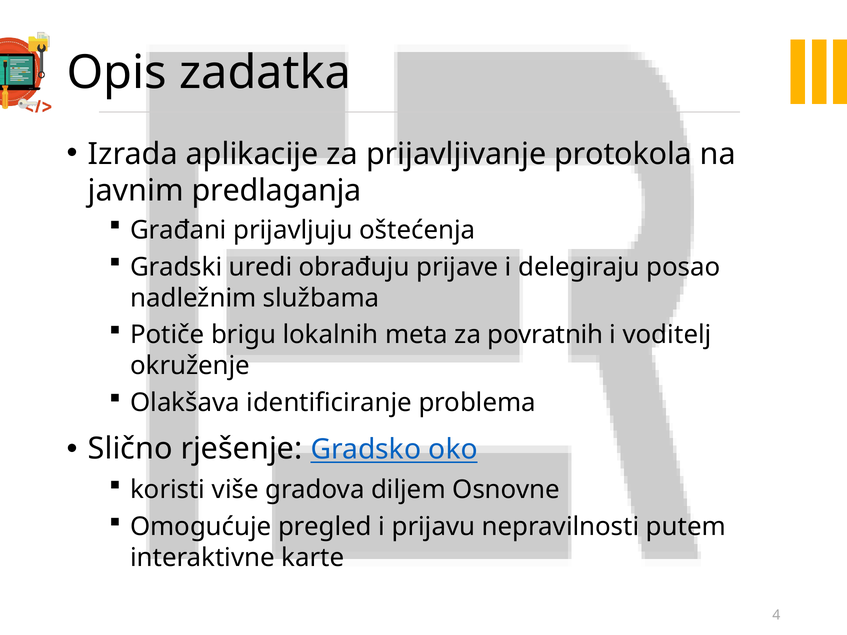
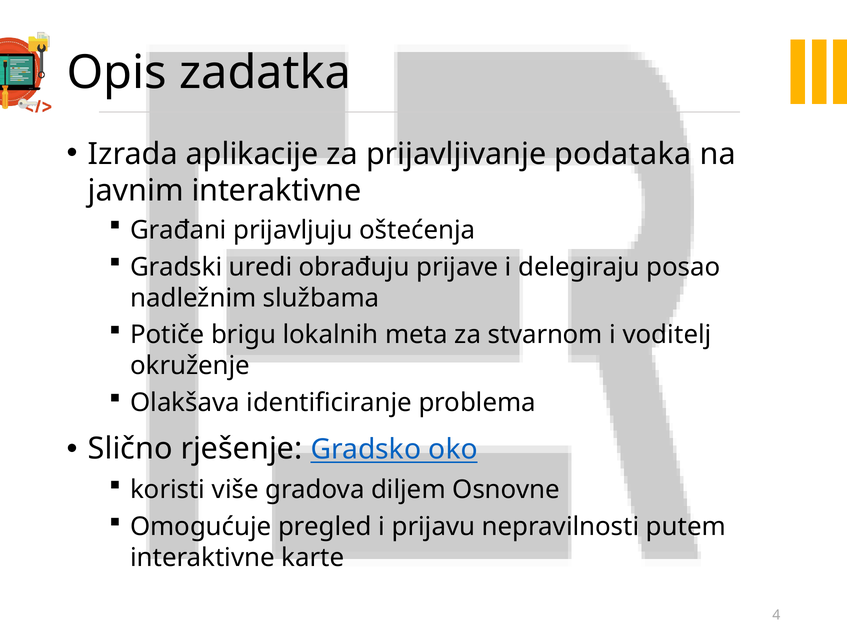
protokola: protokola -> podataka
javnim predlaganja: predlaganja -> interaktivne
povratnih: povratnih -> stvarnom
